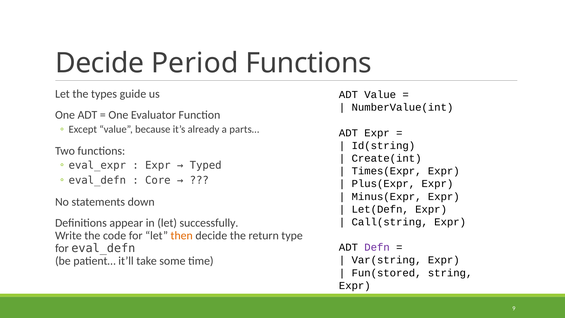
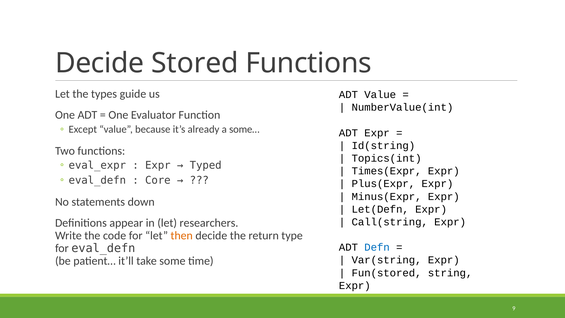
Period: Period -> Stored
parts…: parts… -> some…
Create(int: Create(int -> Topics(int
successfully: successfully -> researchers
Defn colour: purple -> blue
